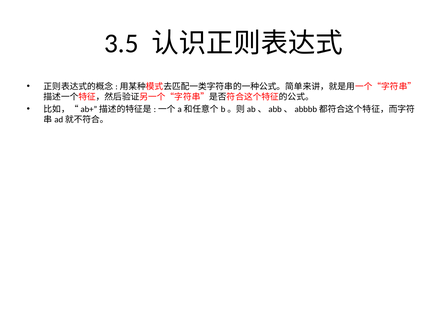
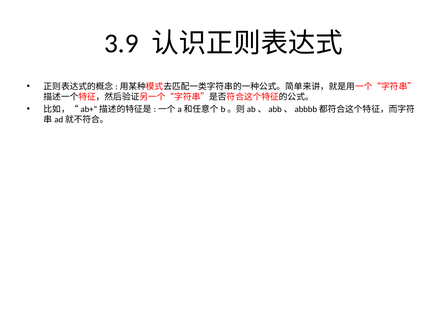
3.5: 3.5 -> 3.9
